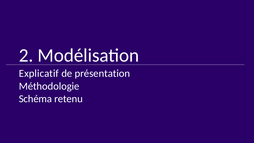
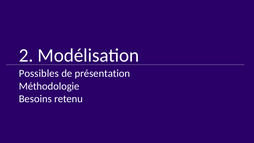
Explicatif: Explicatif -> Possibles
Schéma: Schéma -> Besoins
